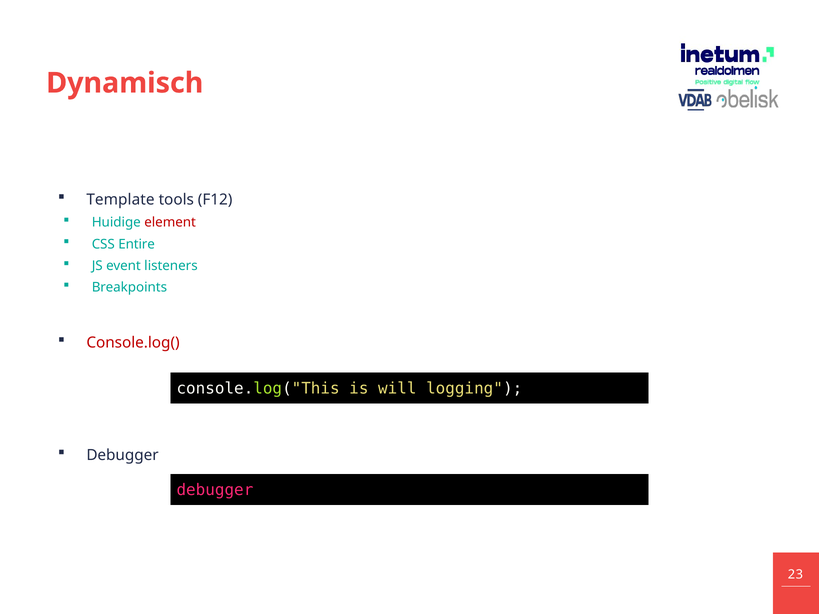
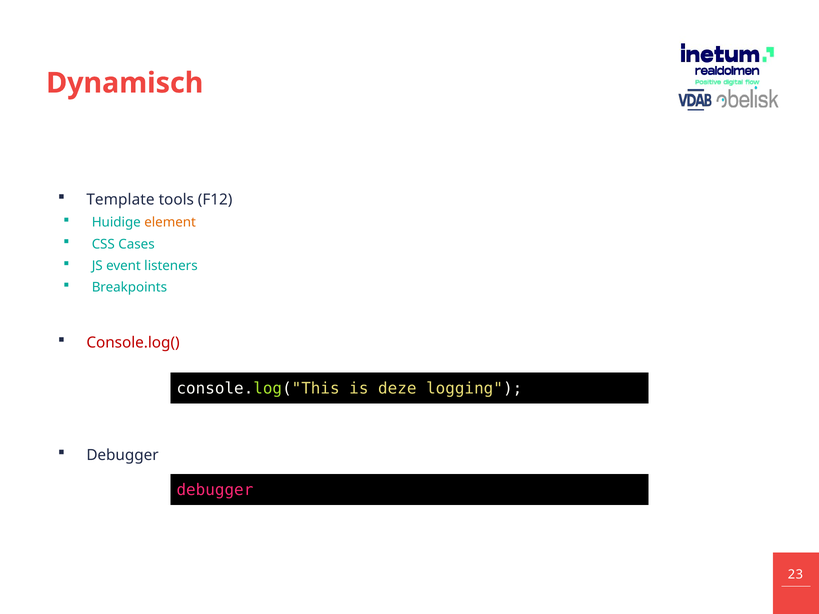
element colour: red -> orange
Entire: Entire -> Cases
will: will -> deze
